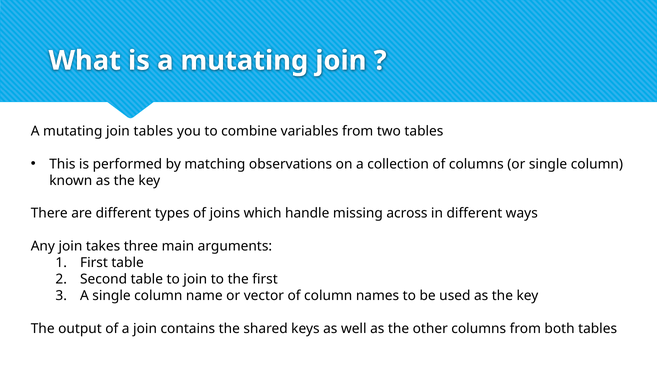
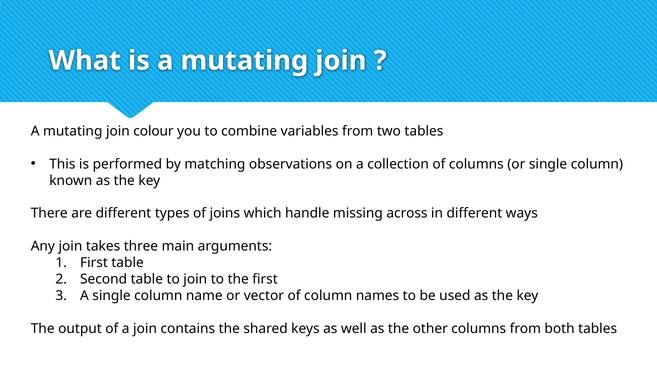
join tables: tables -> colour
